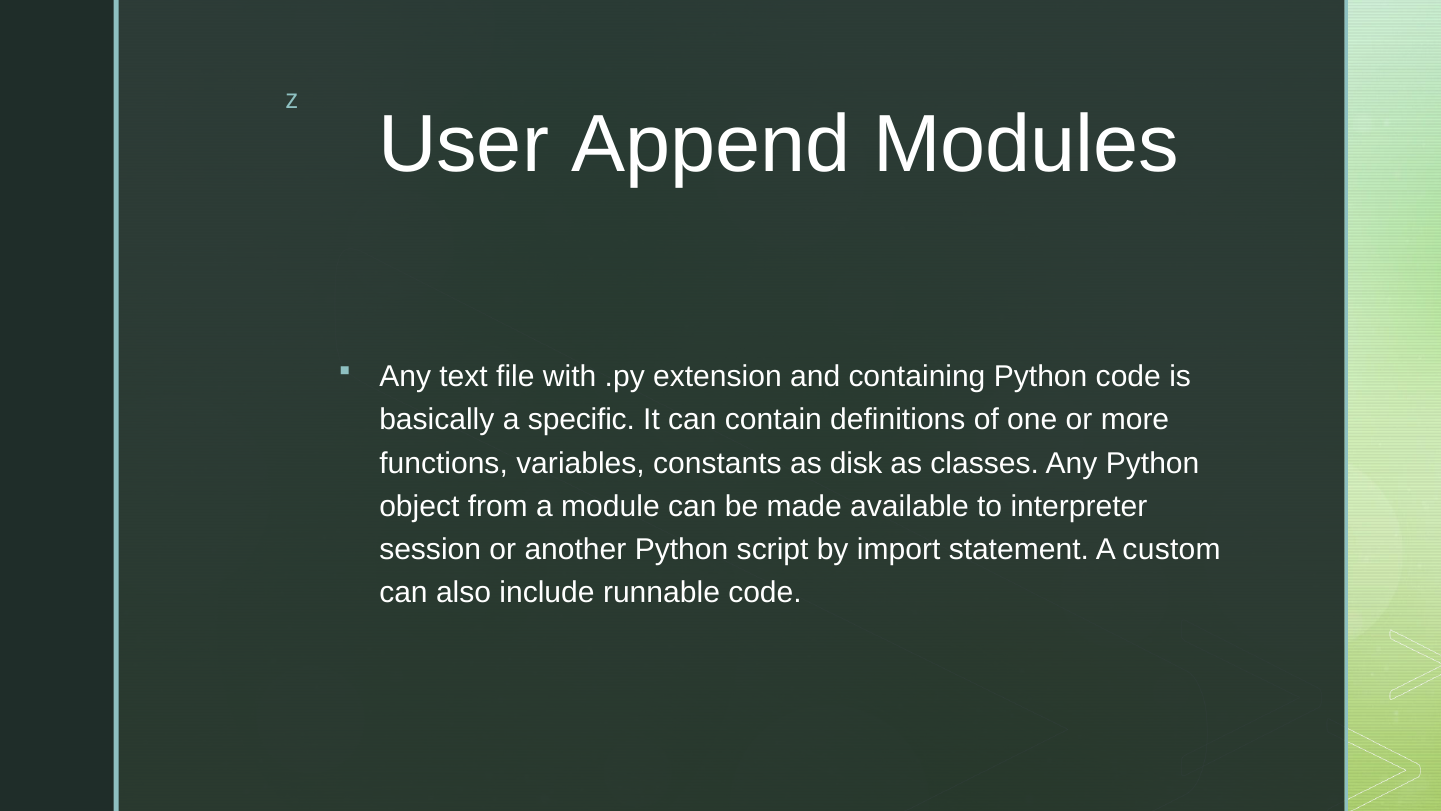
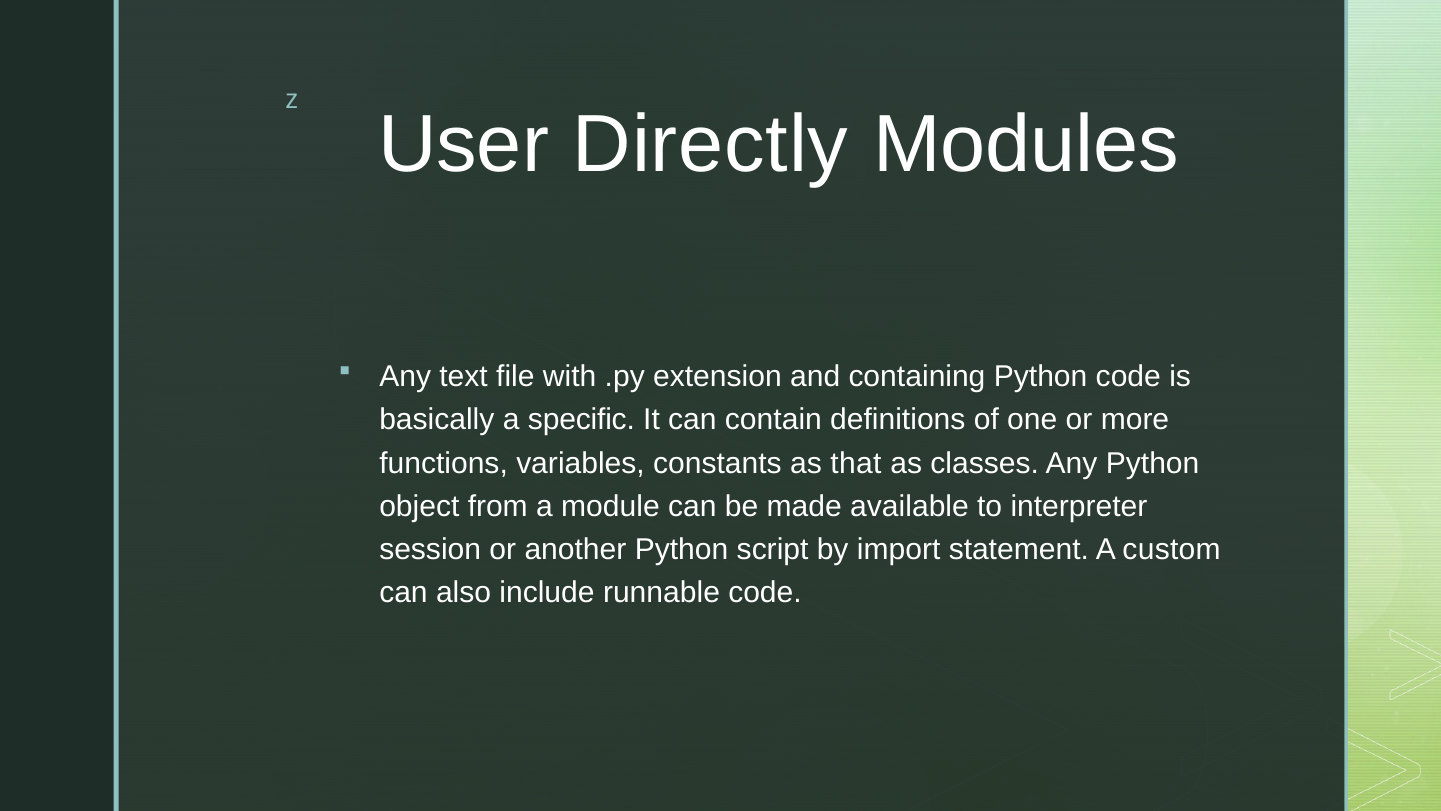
Append: Append -> Directly
disk: disk -> that
